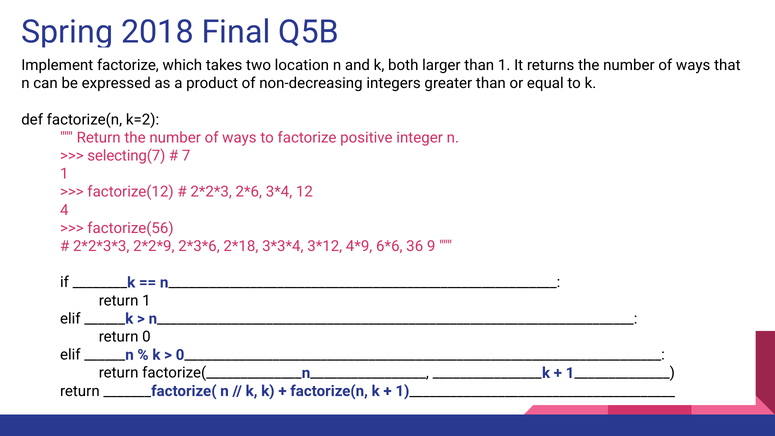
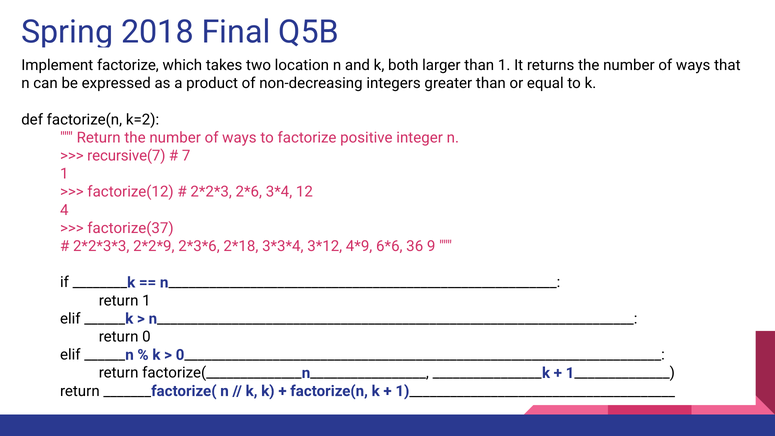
selecting(7: selecting(7 -> recursive(7
factorize(56: factorize(56 -> factorize(37
